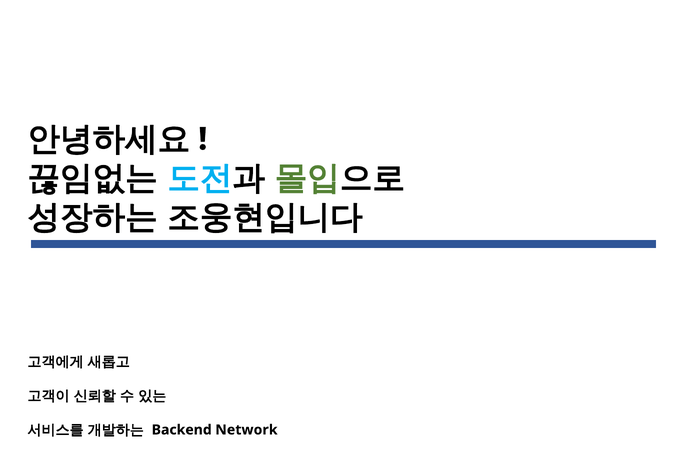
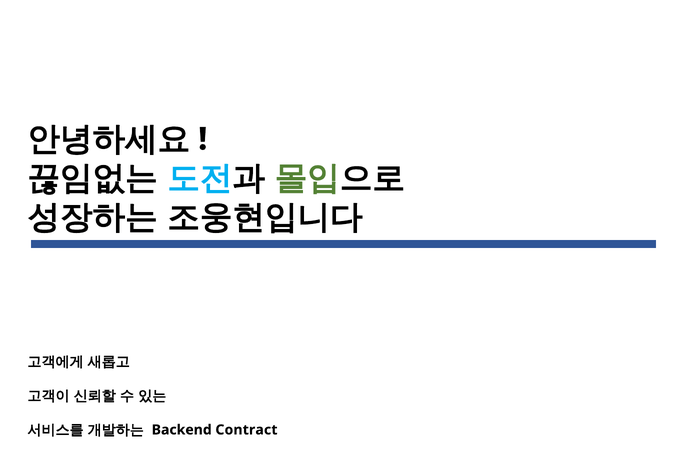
Network: Network -> Contract
